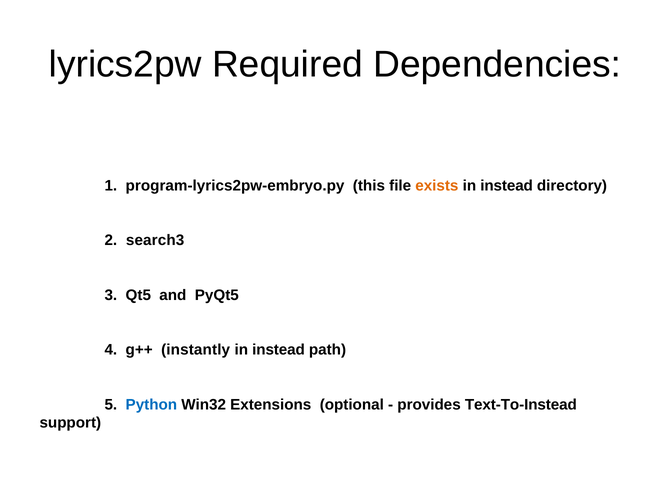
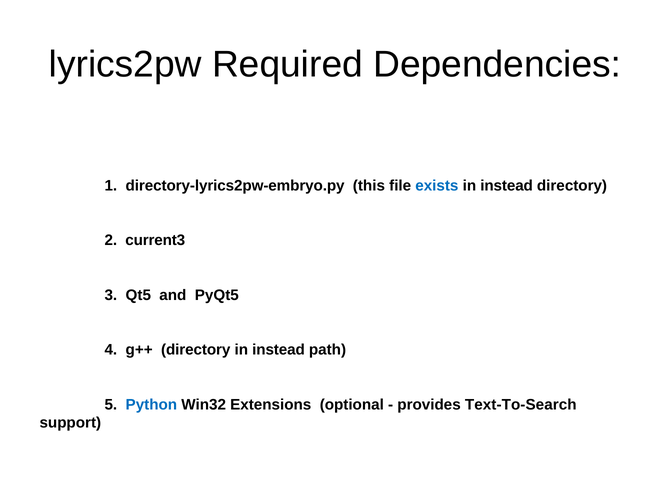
program-lyrics2pw-embryo.py: program-lyrics2pw-embryo.py -> directory-lyrics2pw-embryo.py
exists colour: orange -> blue
search3: search3 -> current3
g++ instantly: instantly -> directory
Text-To-Instead: Text-To-Instead -> Text-To-Search
